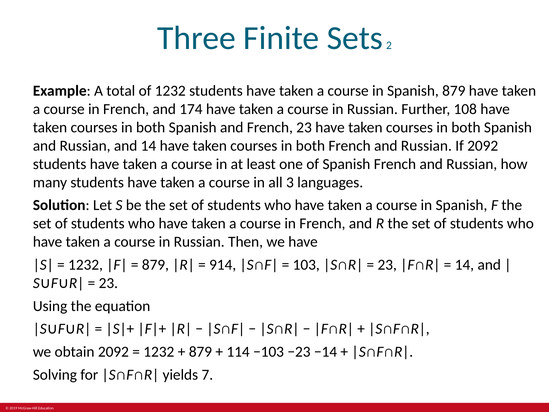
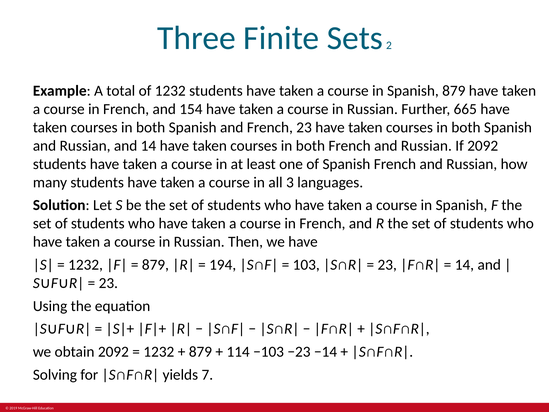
174: 174 -> 154
108: 108 -> 665
914: 914 -> 194
